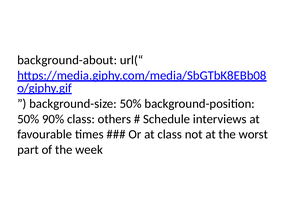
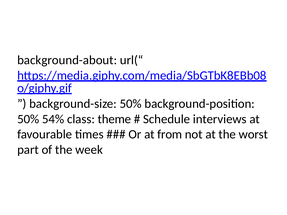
90%: 90% -> 54%
others: others -> theme
at class: class -> from
